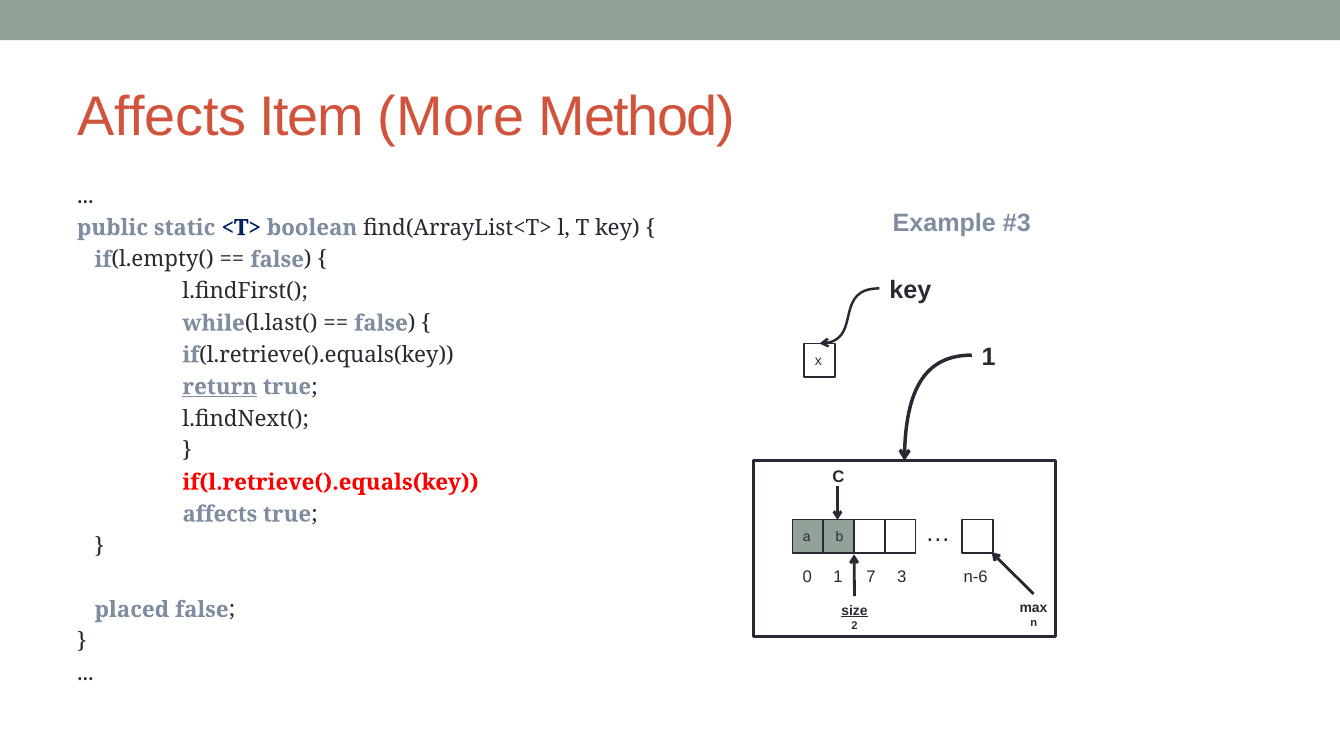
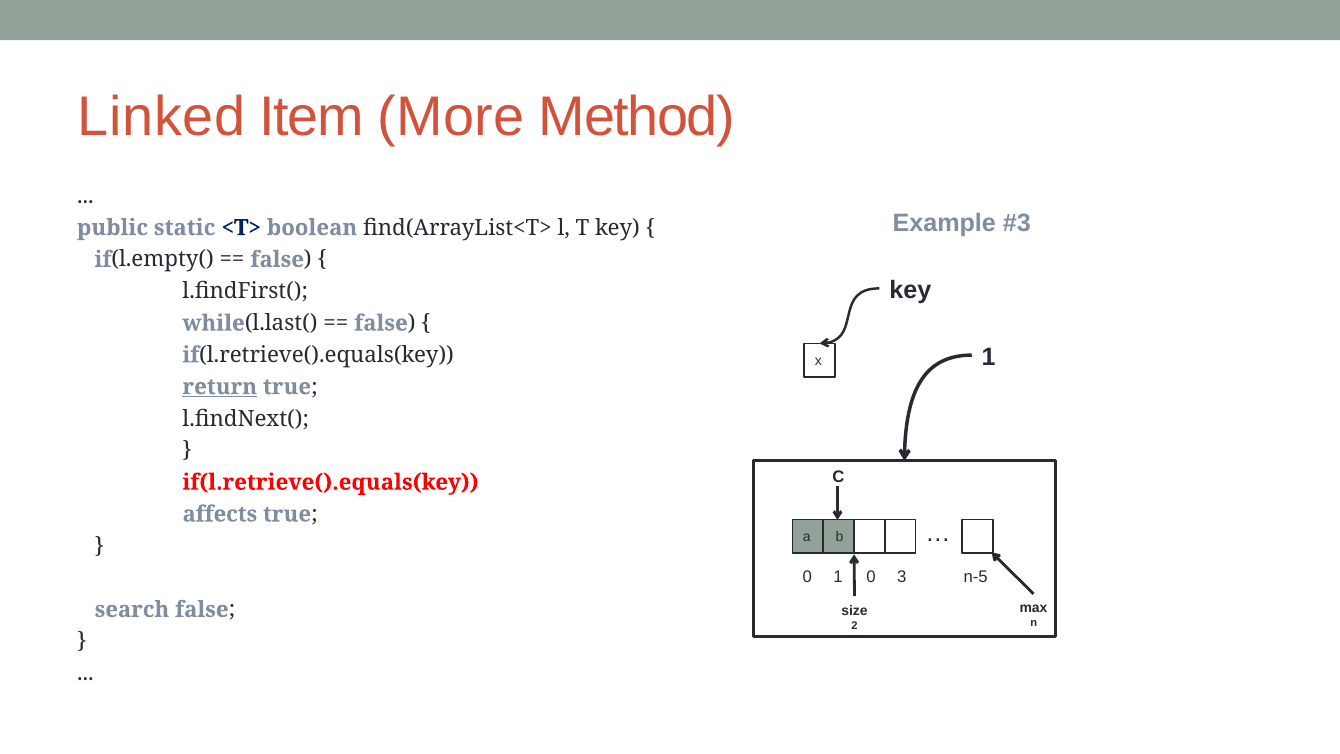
Affects at (162, 117): Affects -> Linked
1 7: 7 -> 0
n-6: n-6 -> n-5
placed: placed -> search
size underline: present -> none
